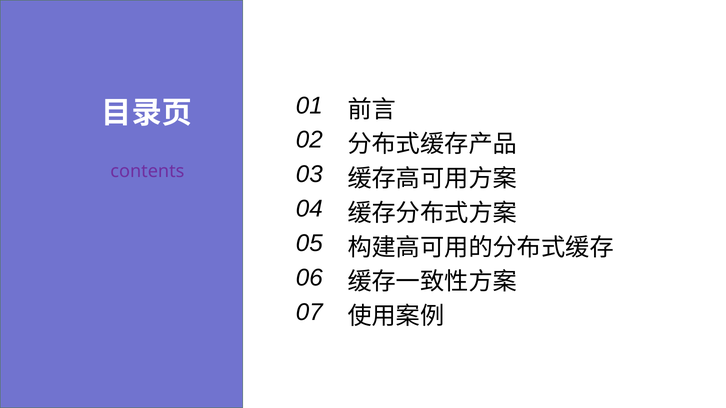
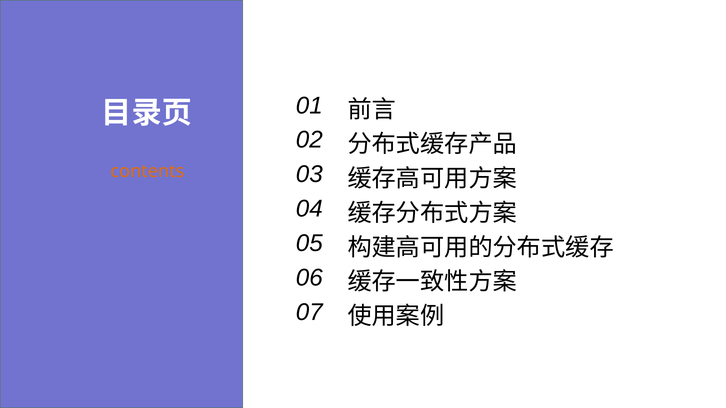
contents colour: purple -> orange
